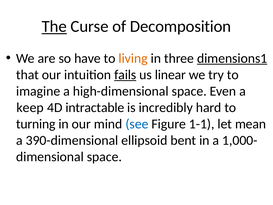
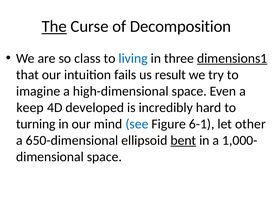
have: have -> class
living colour: orange -> blue
fails underline: present -> none
linear: linear -> result
intractable: intractable -> developed
1-1: 1-1 -> 6-1
mean: mean -> other
390-dimensional: 390-dimensional -> 650-dimensional
bent underline: none -> present
